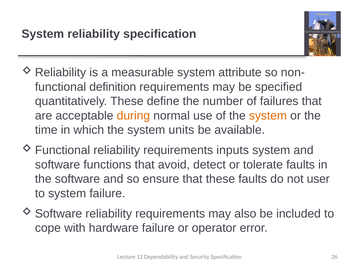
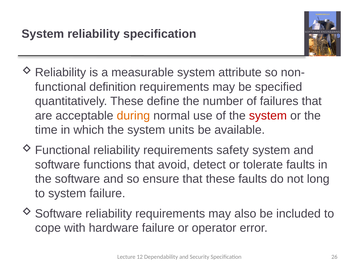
system at (268, 116) colour: orange -> red
inputs: inputs -> safety
user: user -> long
